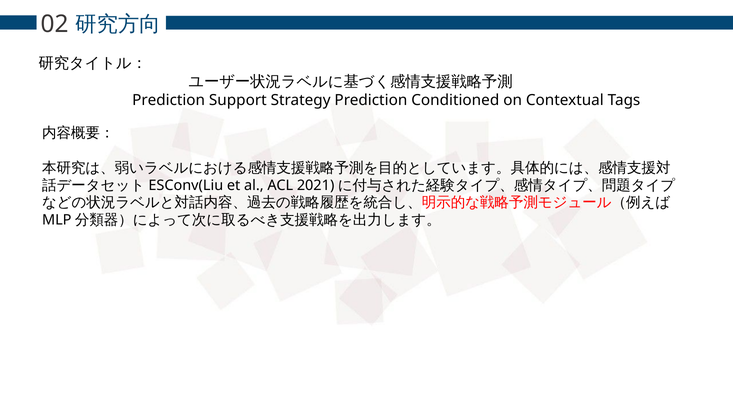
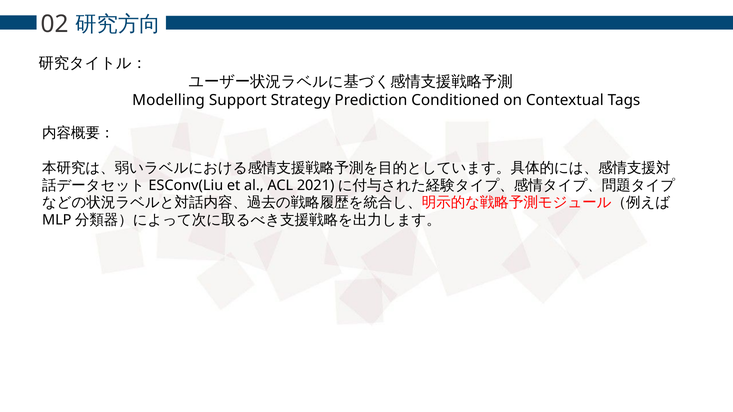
Prediction at (169, 100): Prediction -> Modelling
